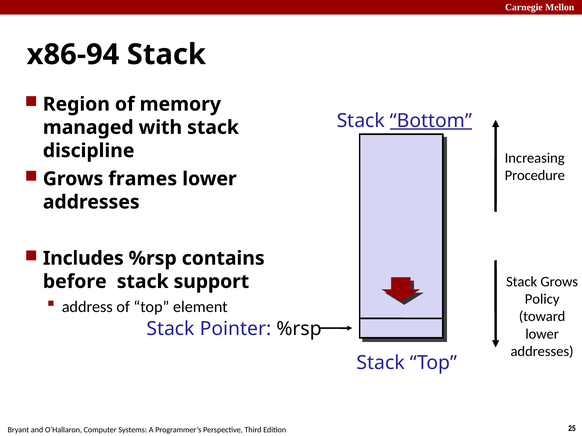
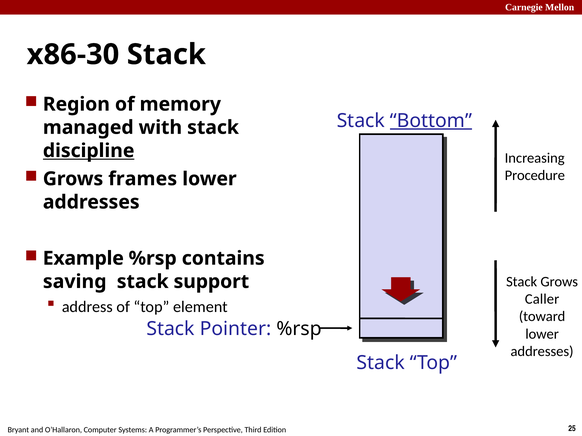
x86-94: x86-94 -> x86-30
discipline underline: none -> present
Includes: Includes -> Example
before: before -> saving
Policy: Policy -> Caller
